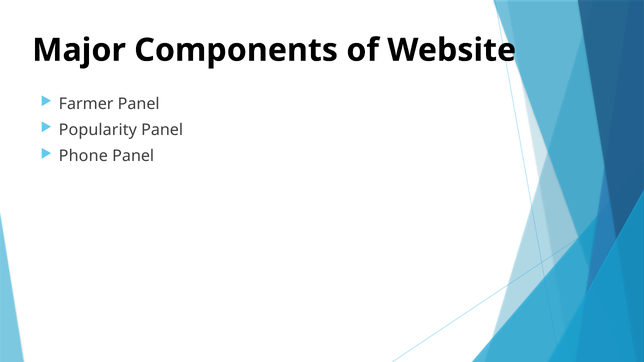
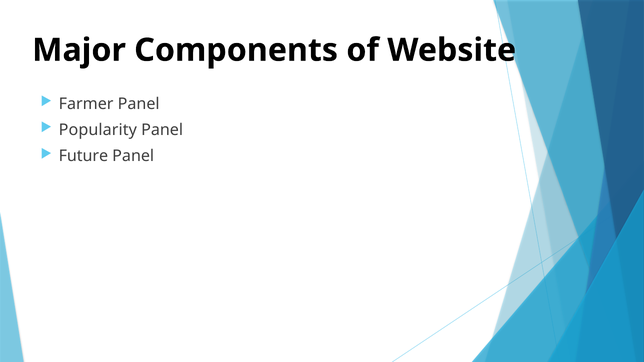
Phone: Phone -> Future
